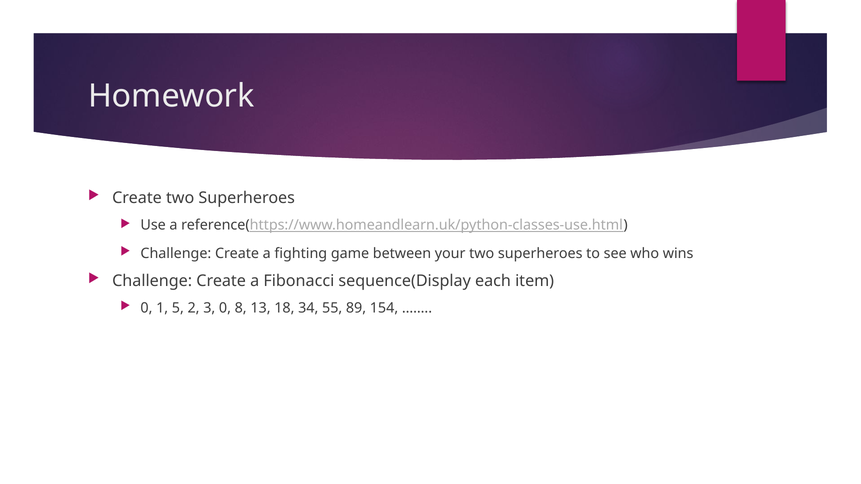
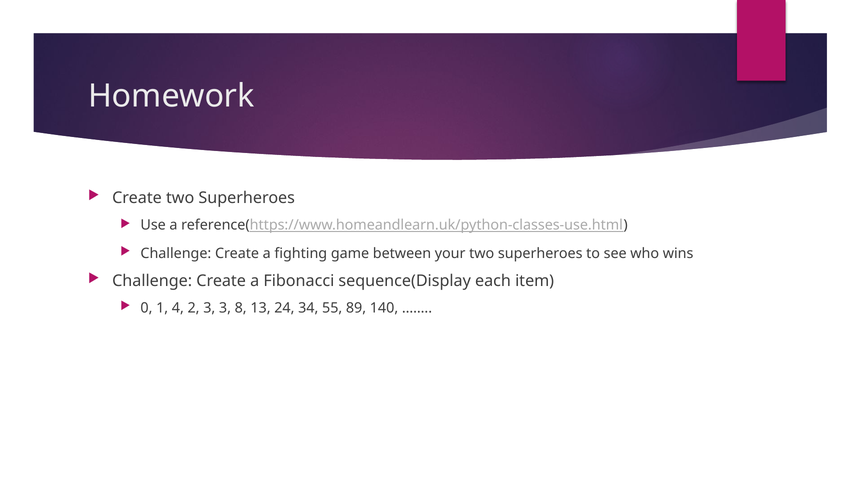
5: 5 -> 4
3 0: 0 -> 3
18: 18 -> 24
154: 154 -> 140
